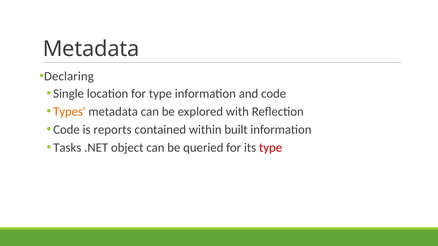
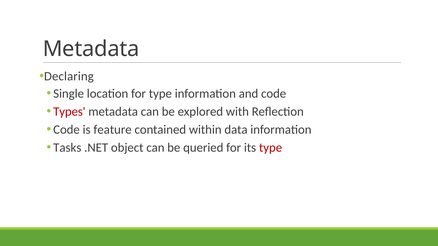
Types colour: orange -> red
reports: reports -> feature
built: built -> data
